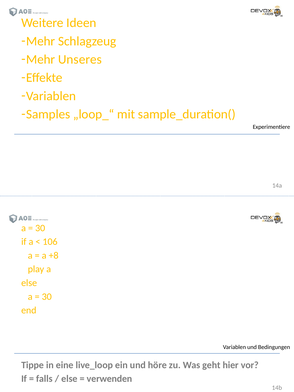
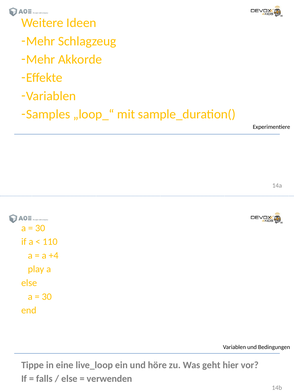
Unseres: Unseres -> Akkorde
106: 106 -> 110
+8: +8 -> +4
